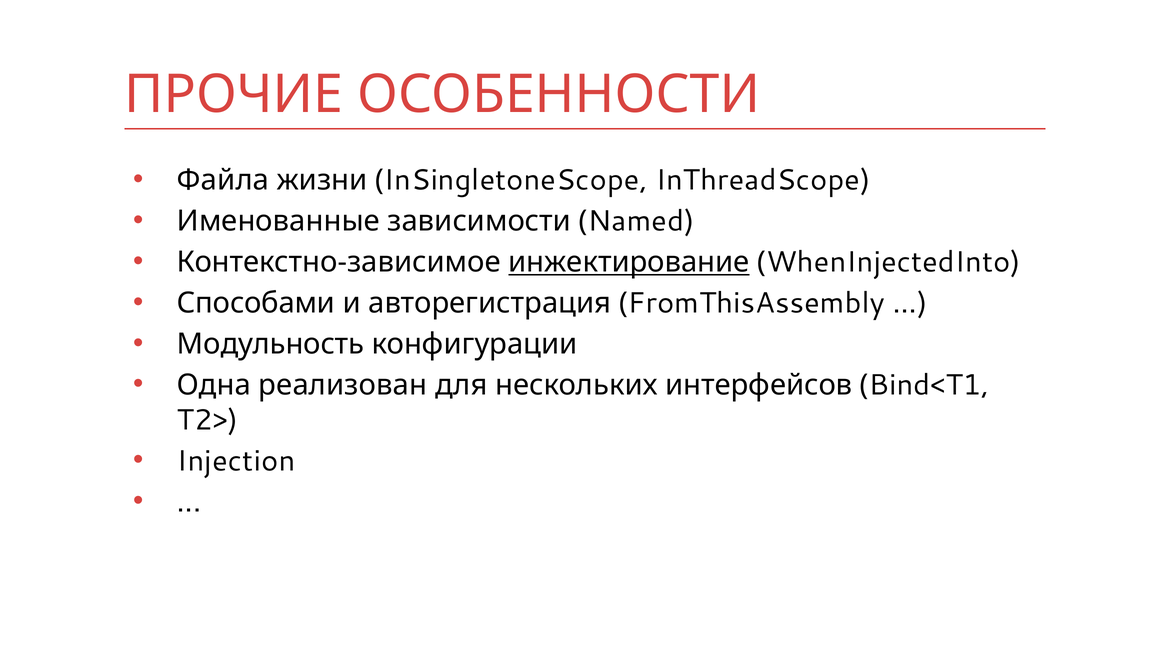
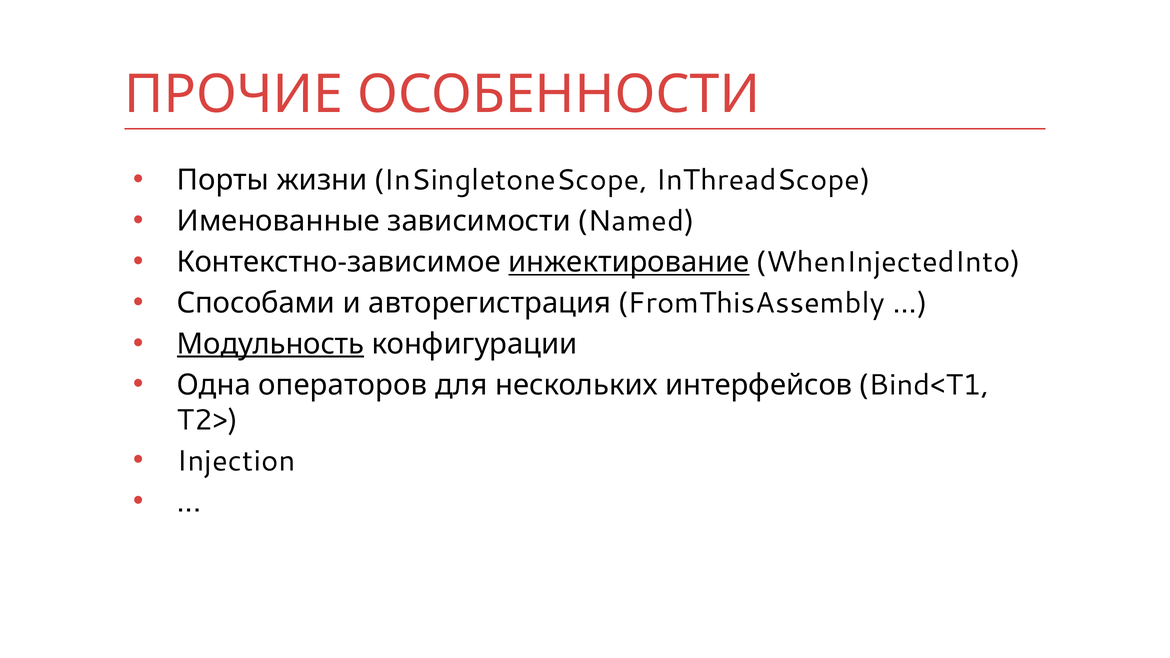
Файла: Файла -> Порты
Модульность underline: none -> present
реализован: реализован -> операторов
